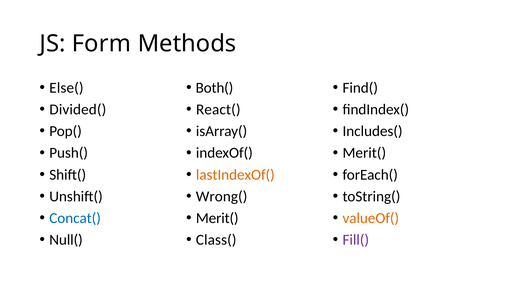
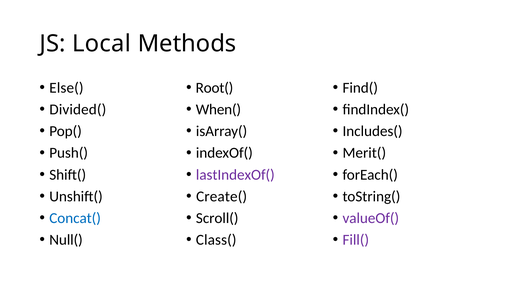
Form: Form -> Local
Both(: Both( -> Root(
React(: React( -> When(
lastIndexOf( colour: orange -> purple
Wrong(: Wrong( -> Create(
Merit( at (217, 218): Merit( -> Scroll(
valueOf( colour: orange -> purple
